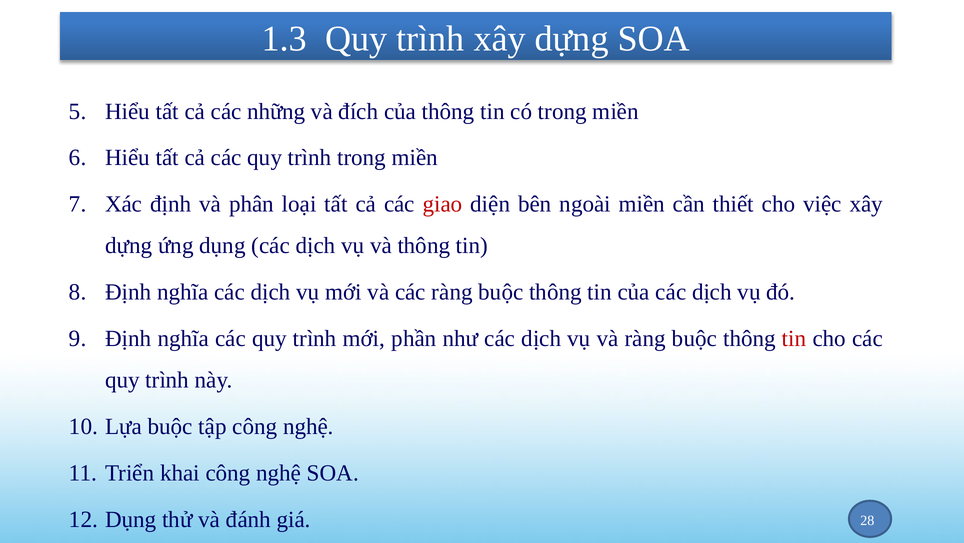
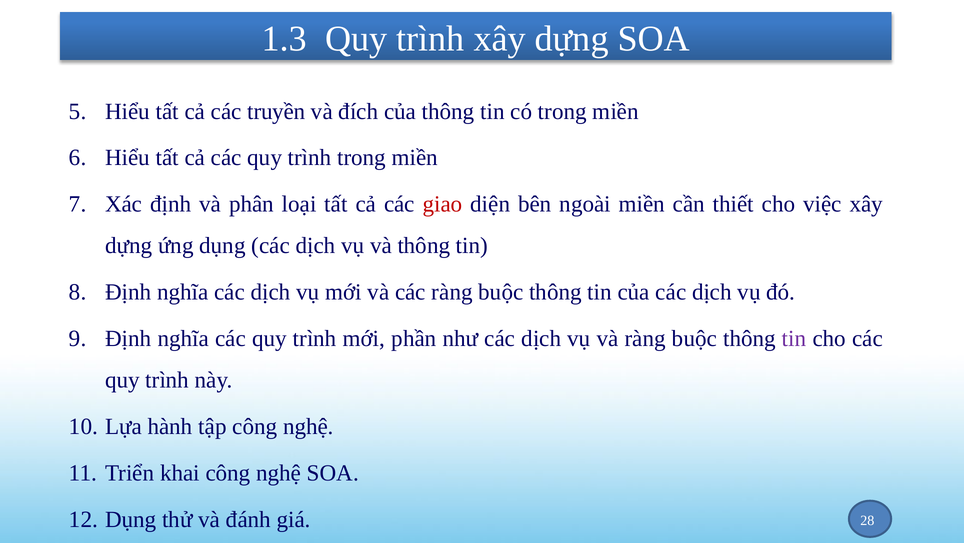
những: những -> truyền
tin at (794, 338) colour: red -> purple
Lựa buộc: buộc -> hành
